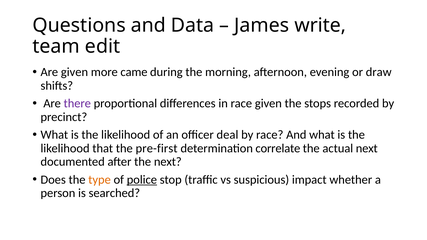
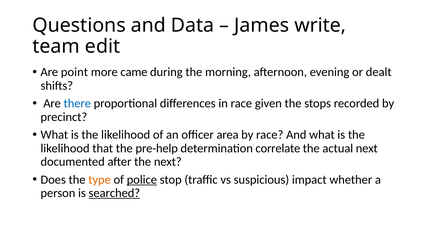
Are given: given -> point
draw: draw -> dealt
there colour: purple -> blue
deal: deal -> area
pre-first: pre-first -> pre-help
searched underline: none -> present
